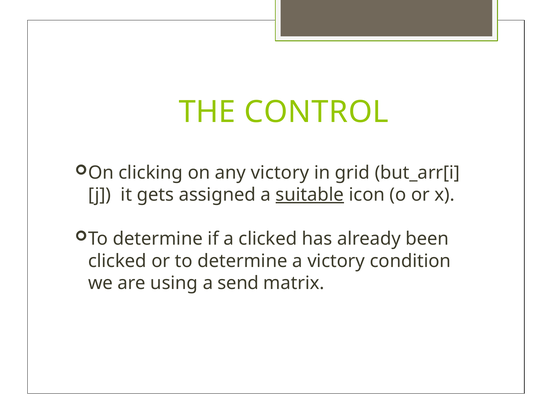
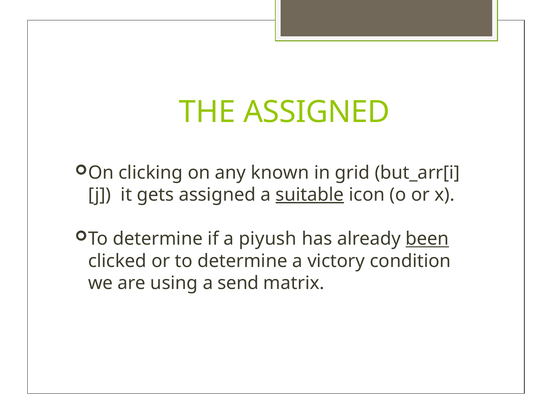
THE CONTROL: CONTROL -> ASSIGNED
any victory: victory -> known
a clicked: clicked -> piyush
been underline: none -> present
